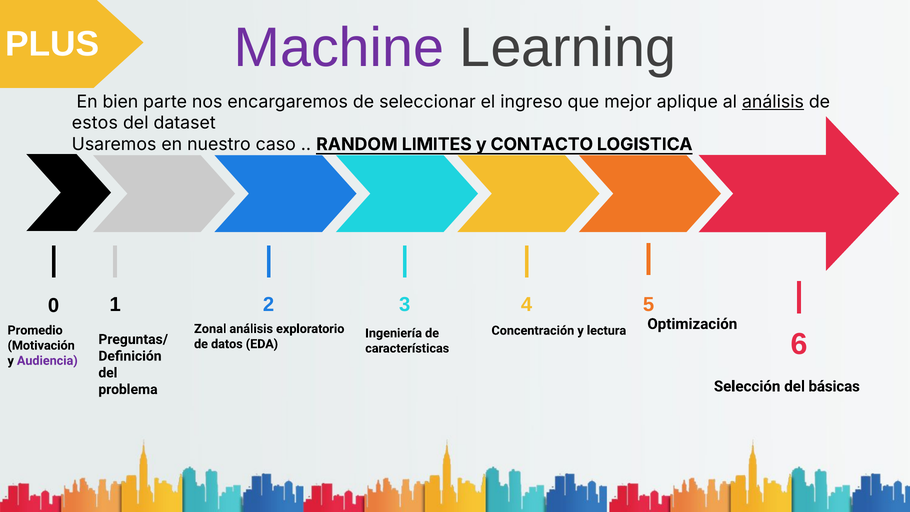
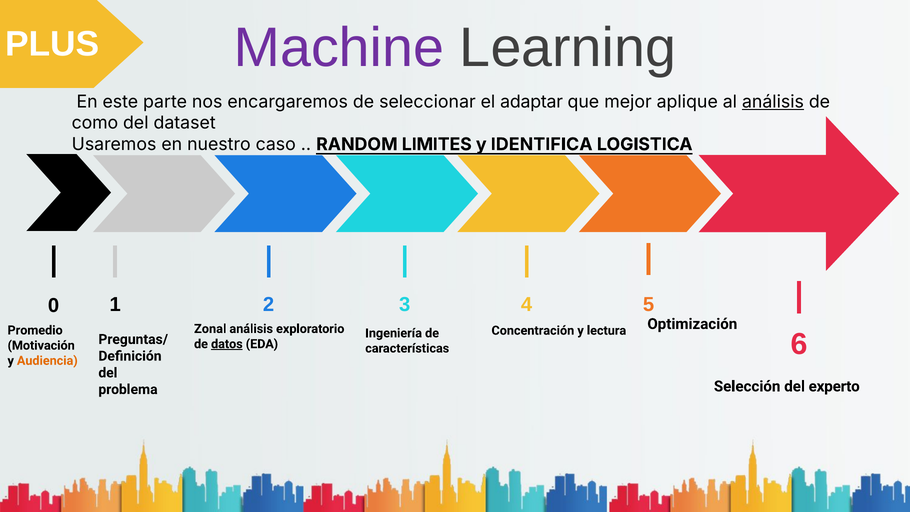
bien: bien -> este
ingreso: ingreso -> adaptar
estos: estos -> como
CONTACTO: CONTACTO -> IDENTIFICA
datos underline: none -> present
Audiencia colour: purple -> orange
básicas: básicas -> experto
